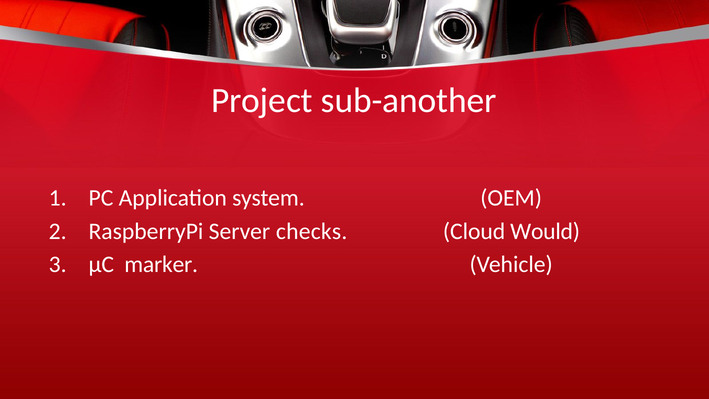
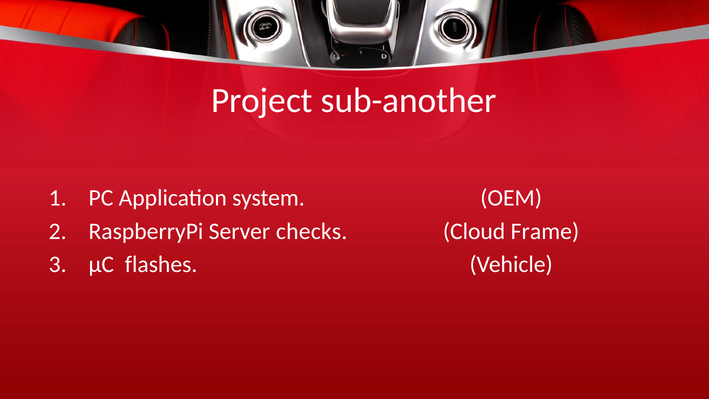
Would: Would -> Frame
marker: marker -> flashes
